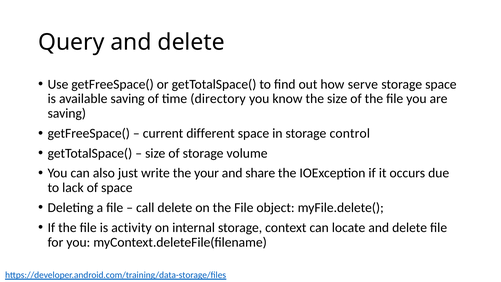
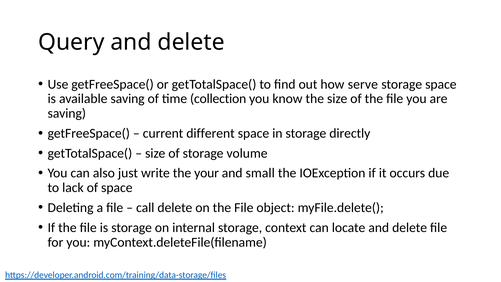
directory: directory -> collection
control: control -> directly
share: share -> small
is activity: activity -> storage
